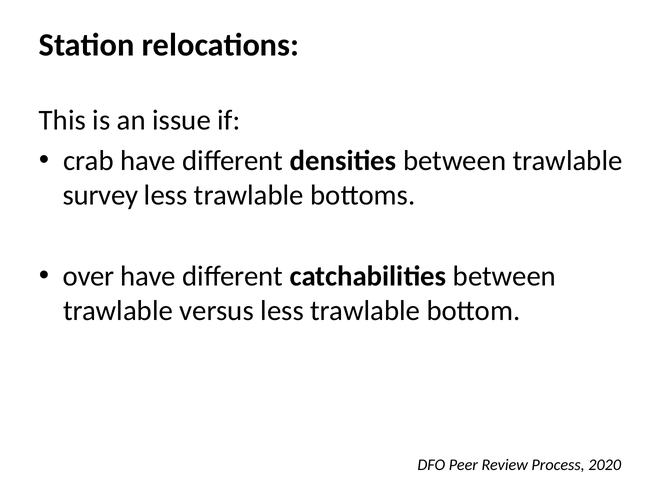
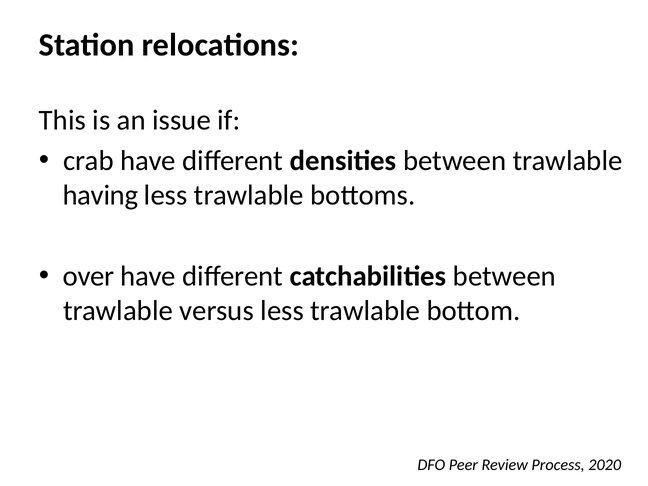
survey: survey -> having
